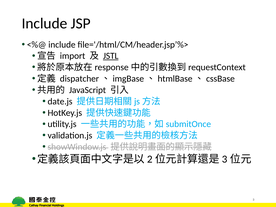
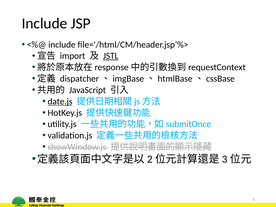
date.js underline: none -> present
